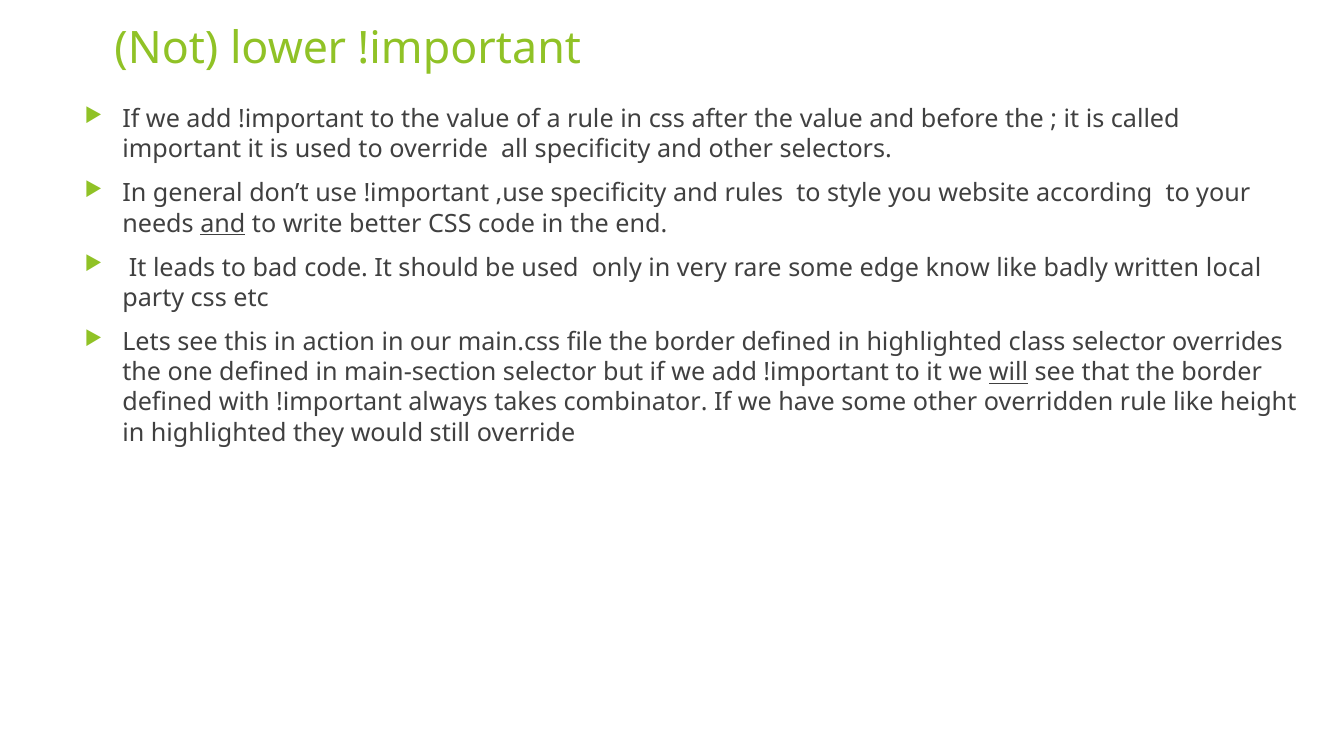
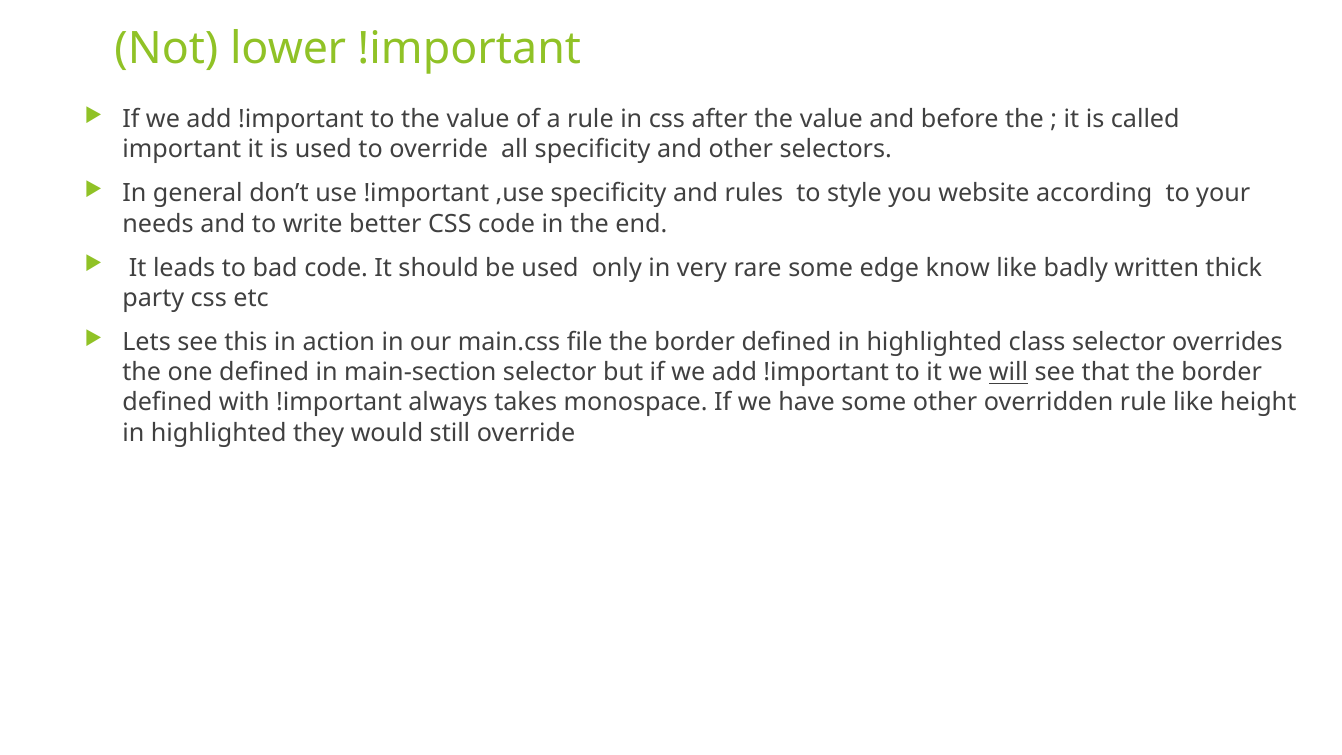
and at (223, 224) underline: present -> none
local: local -> thick
combinator: combinator -> monospace
